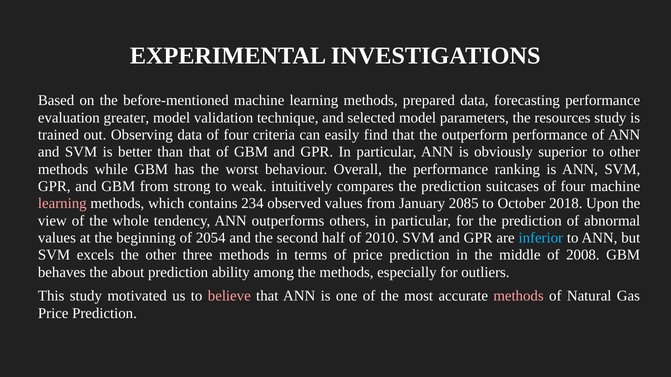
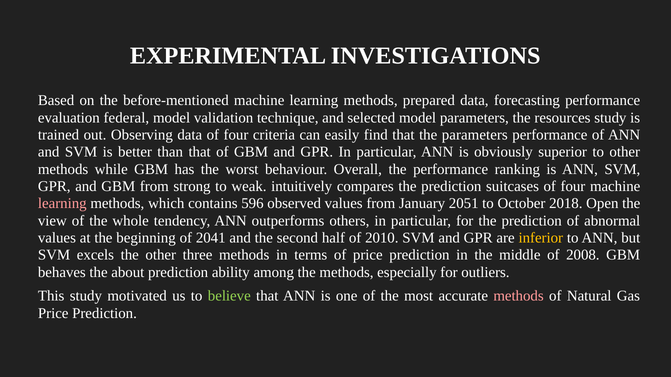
greater: greater -> federal
the outperform: outperform -> parameters
234: 234 -> 596
2085: 2085 -> 2051
Upon: Upon -> Open
2054: 2054 -> 2041
inferior colour: light blue -> yellow
believe colour: pink -> light green
